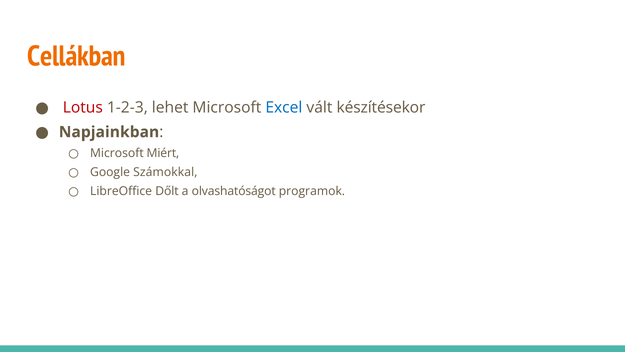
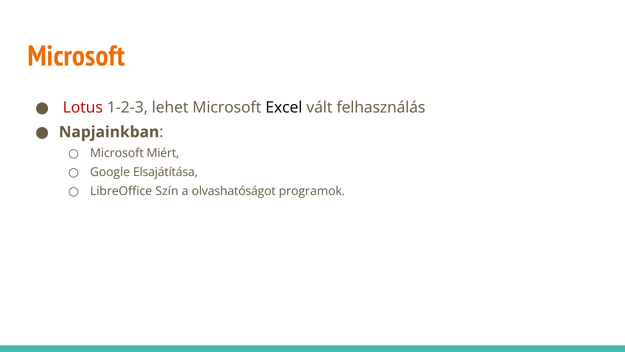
Cellákban at (76, 56): Cellákban -> Microsoft
Excel colour: blue -> black
készítésekor: készítésekor -> felhasználás
Számokkal: Számokkal -> Elsajátítása
Dőlt: Dőlt -> Szín
